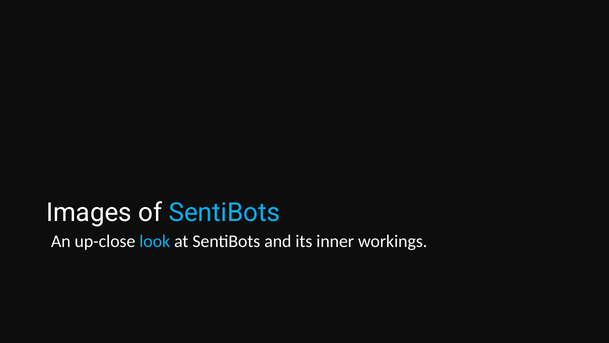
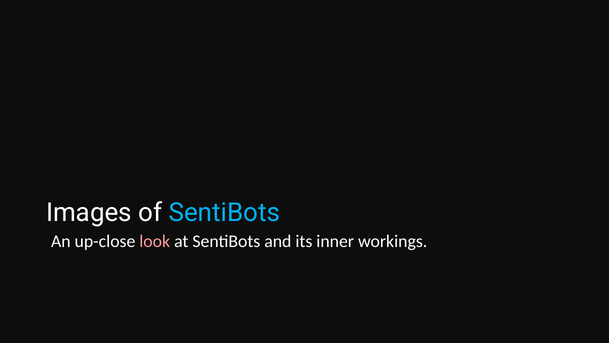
look colour: light blue -> pink
